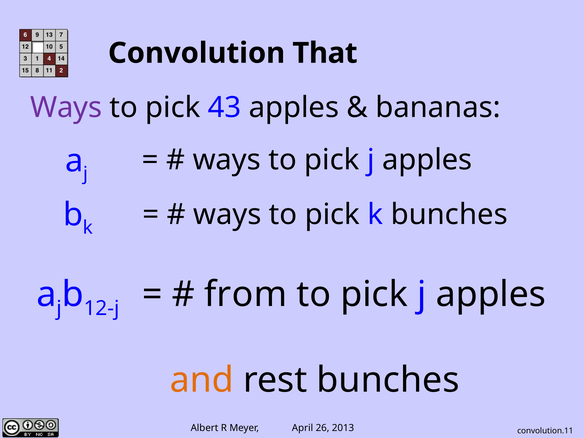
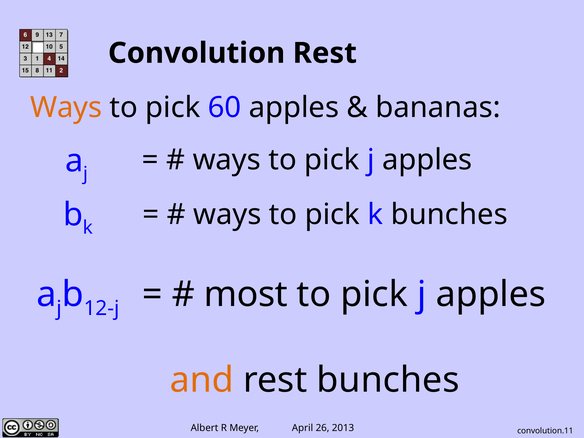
Convolution That: That -> Rest
Ways at (66, 108) colour: purple -> orange
43: 43 -> 60
from: from -> most
